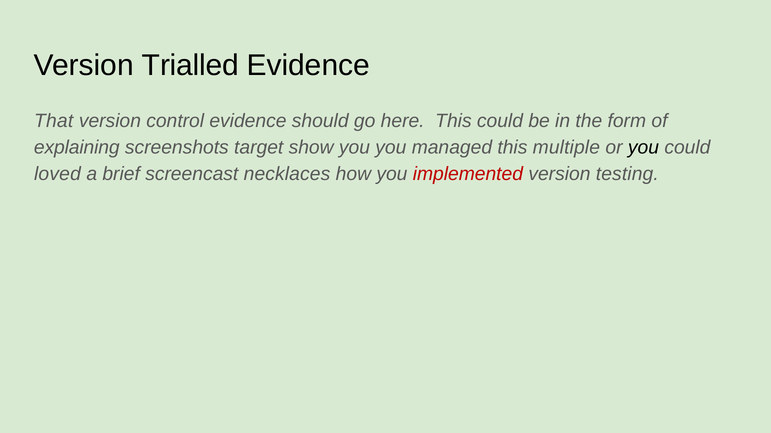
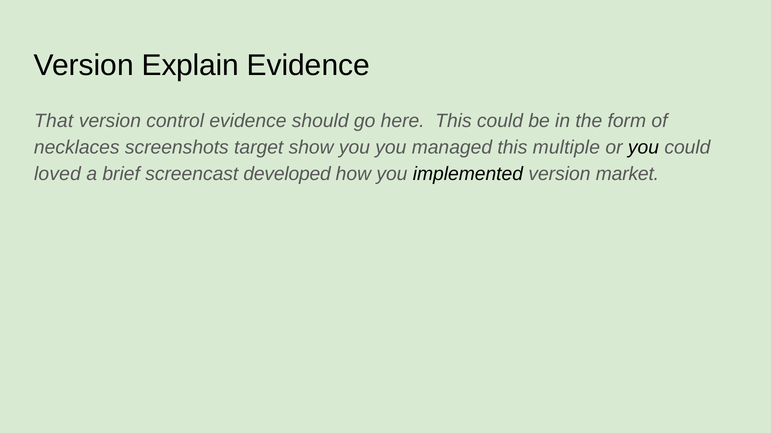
Trialled: Trialled -> Explain
explaining: explaining -> necklaces
necklaces: necklaces -> developed
implemented colour: red -> black
testing: testing -> market
